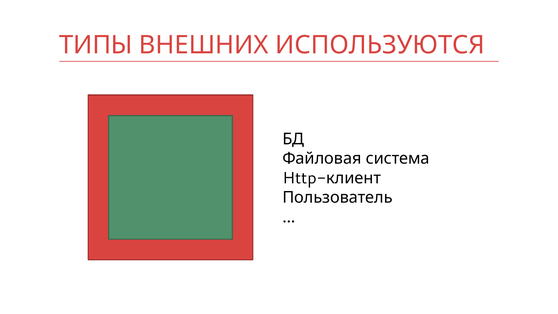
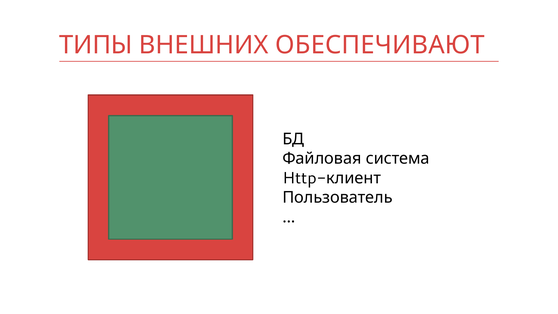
ИСПОЛЬЗУЮТСЯ: ИСПОЛЬЗУЮТСЯ -> ОБЕСПЕЧИВАЮТ
